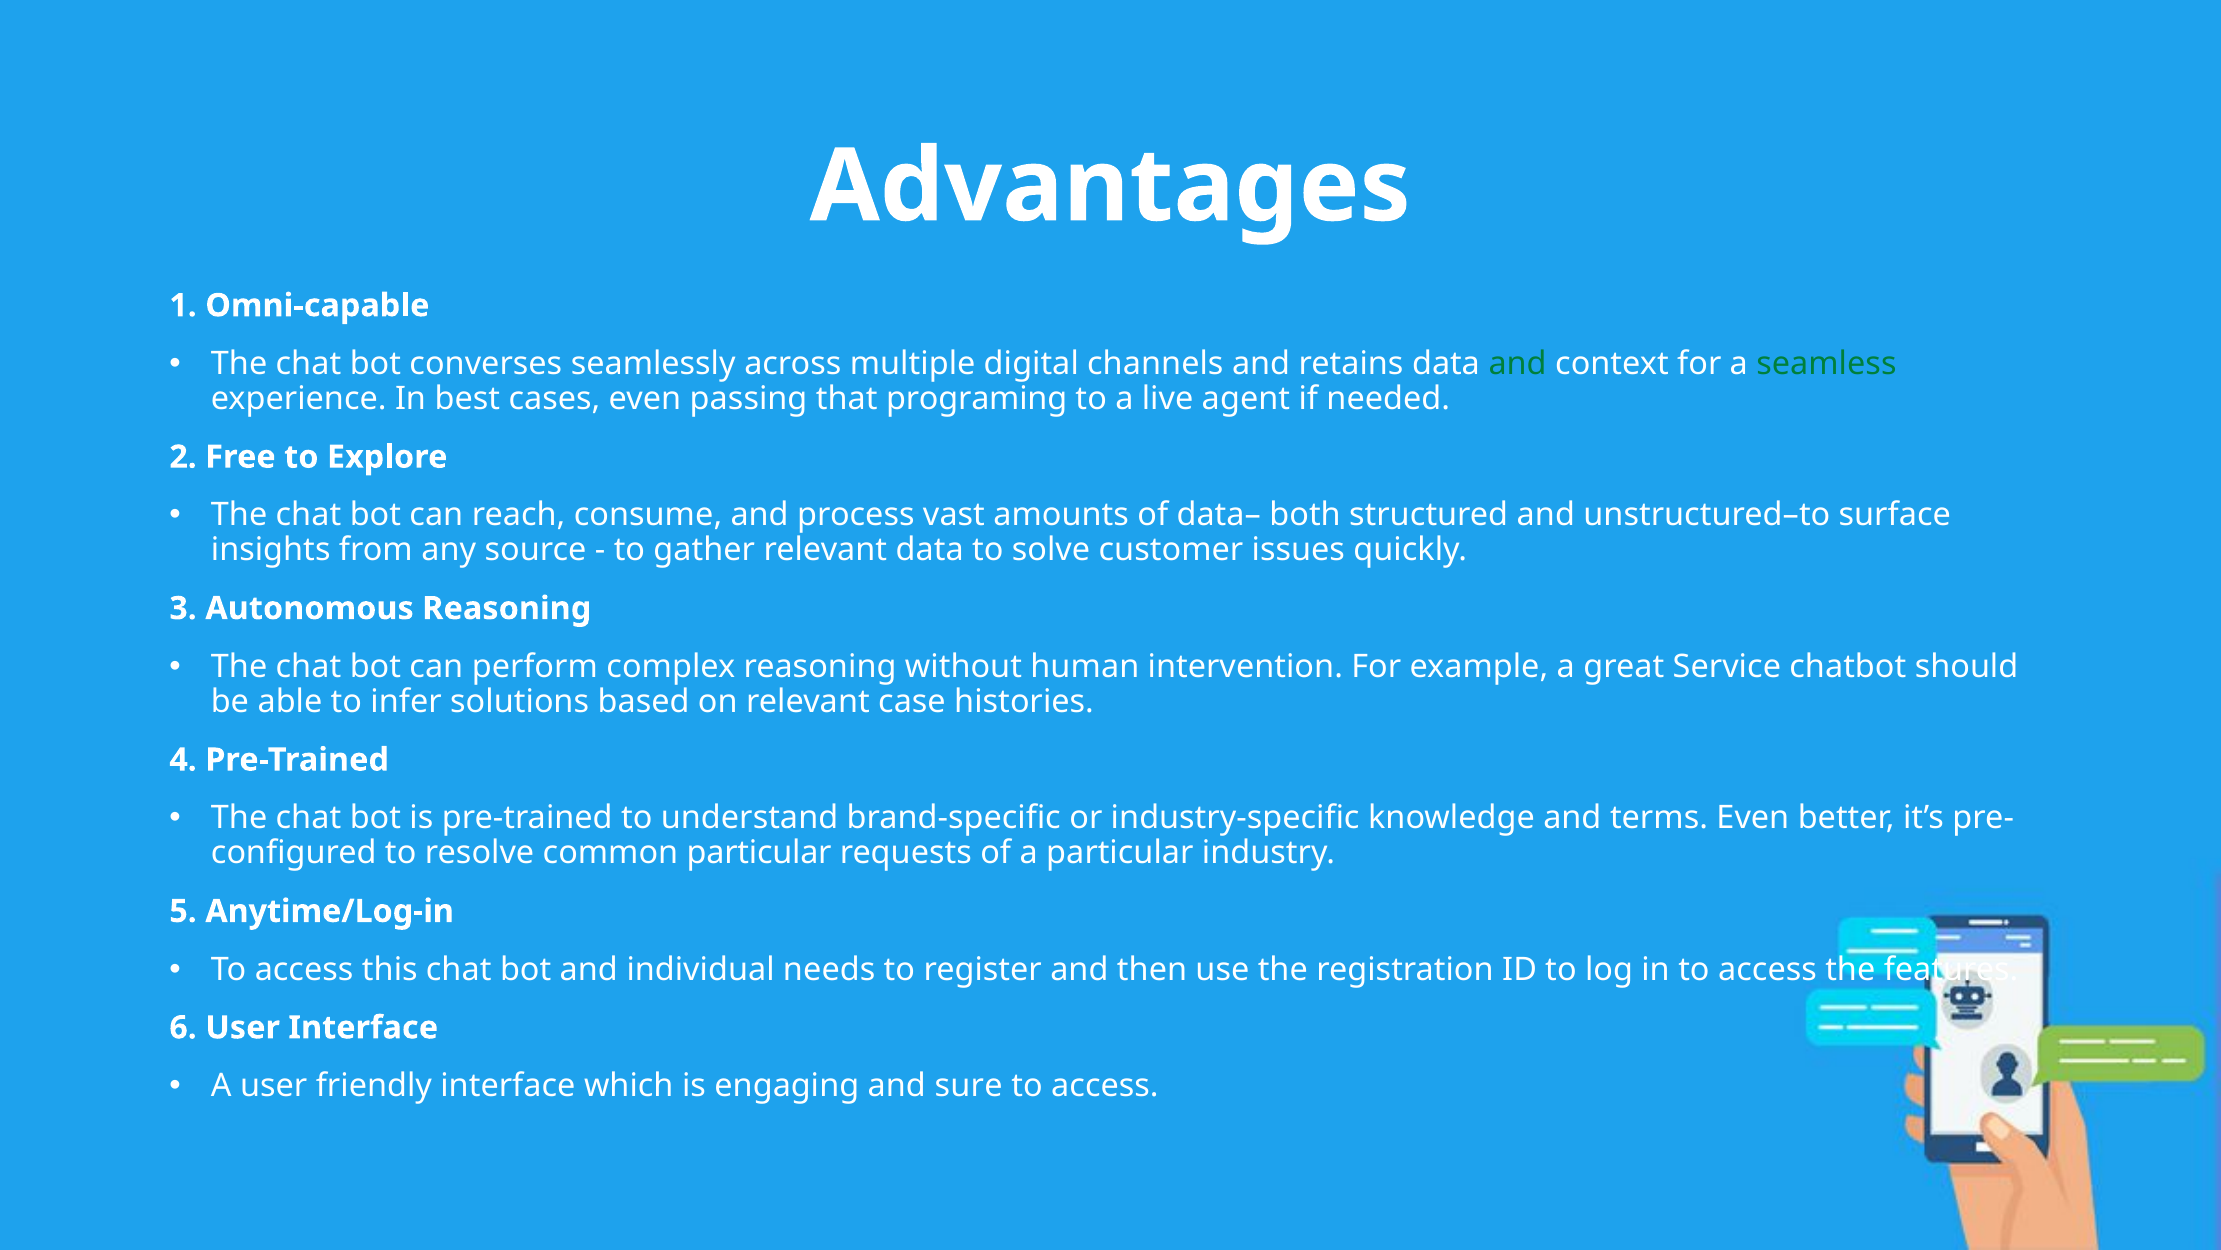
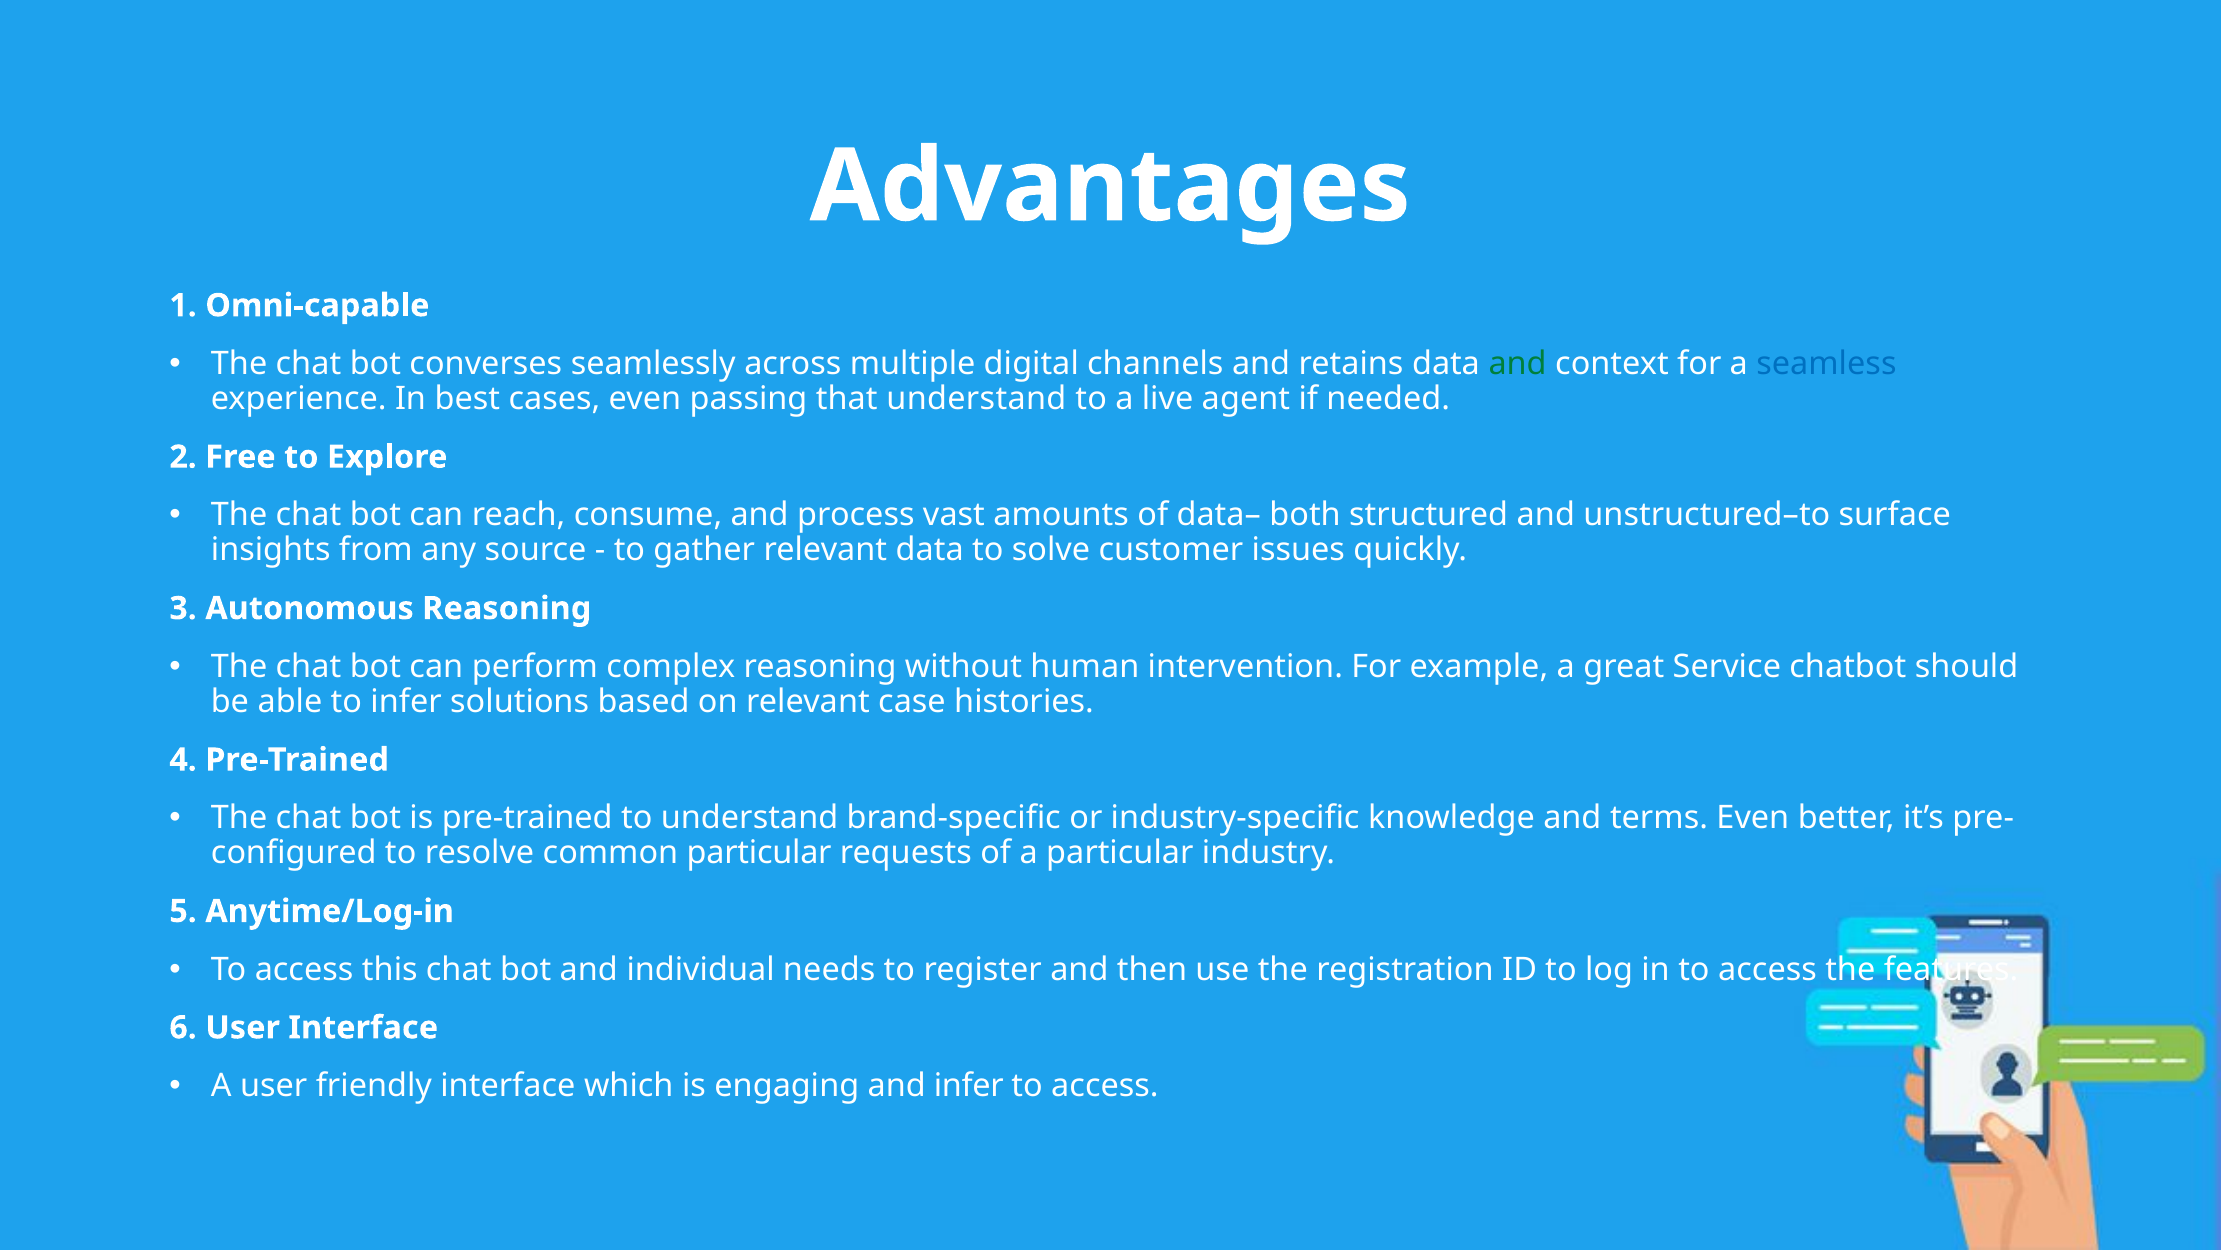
seamless colour: green -> blue
that programing: programing -> understand
and sure: sure -> infer
